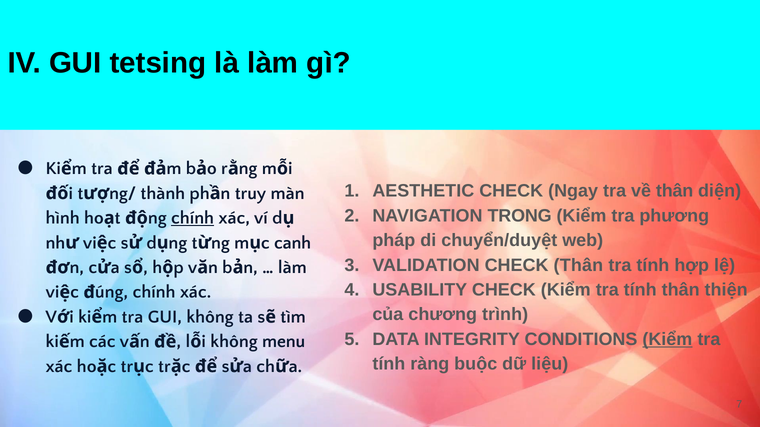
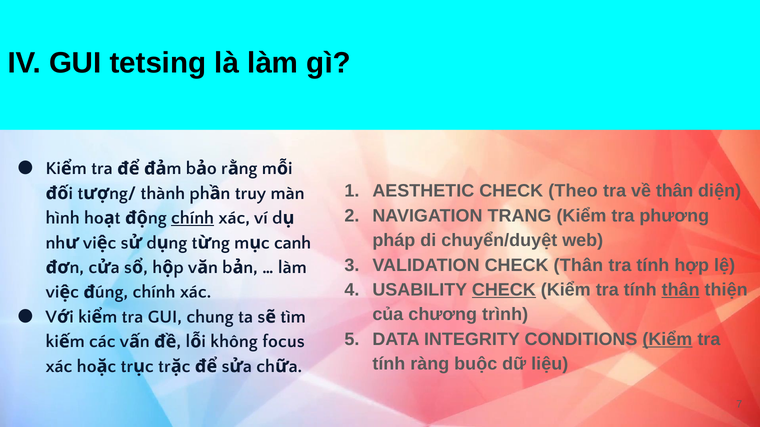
Ngay: Ngay -> Theo
TRONG: TRONG -> TRANG
CHECK at (504, 290) underline: none -> present
thân at (681, 290) underline: none -> present
GUI không: không -> chung
menu: menu -> focus
